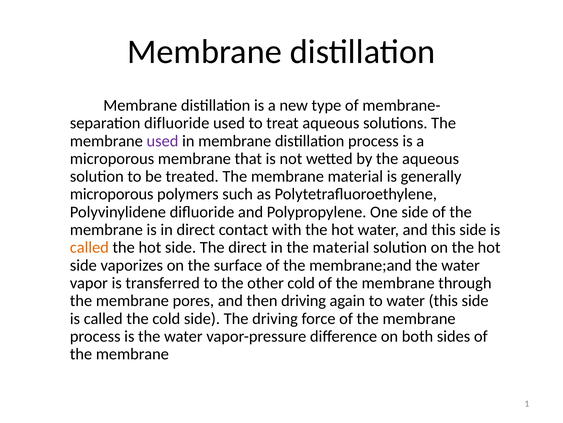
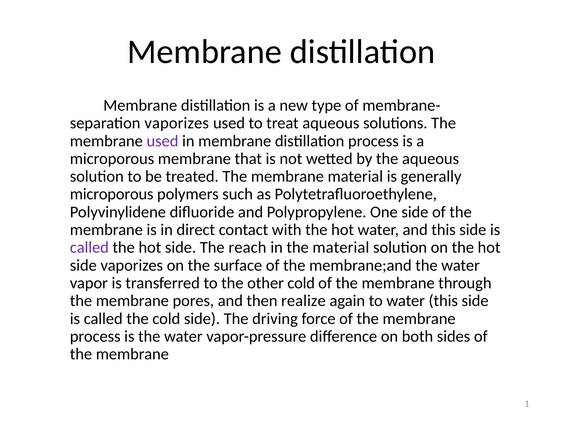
difluoride at (177, 123): difluoride -> vaporizes
called at (89, 247) colour: orange -> purple
The direct: direct -> reach
then driving: driving -> realize
